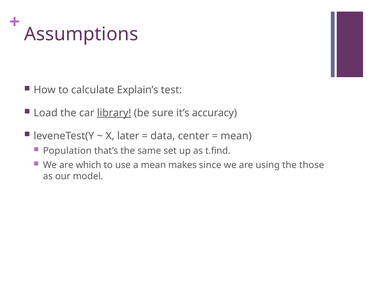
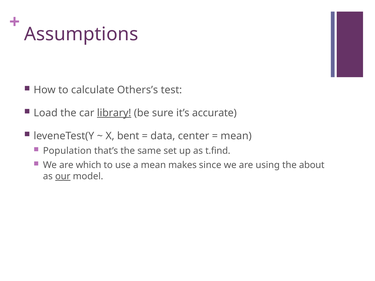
Explain’s: Explain’s -> Others’s
accuracy: accuracy -> accurate
later: later -> bent
those: those -> about
our underline: none -> present
